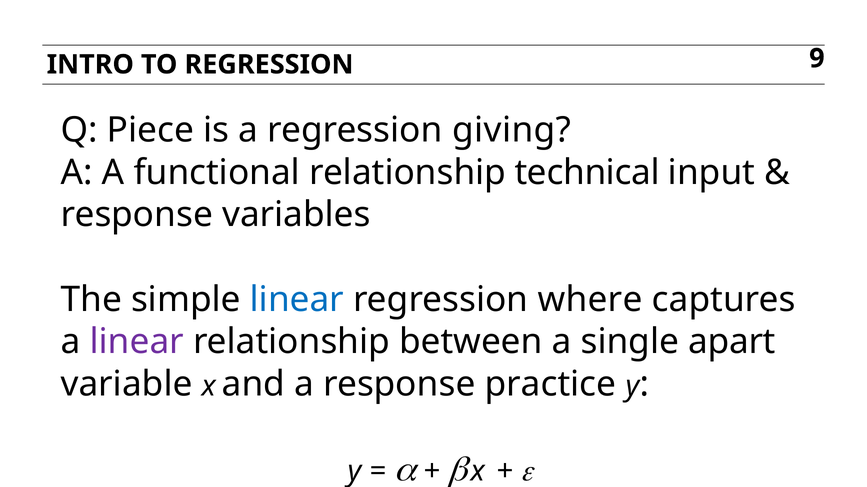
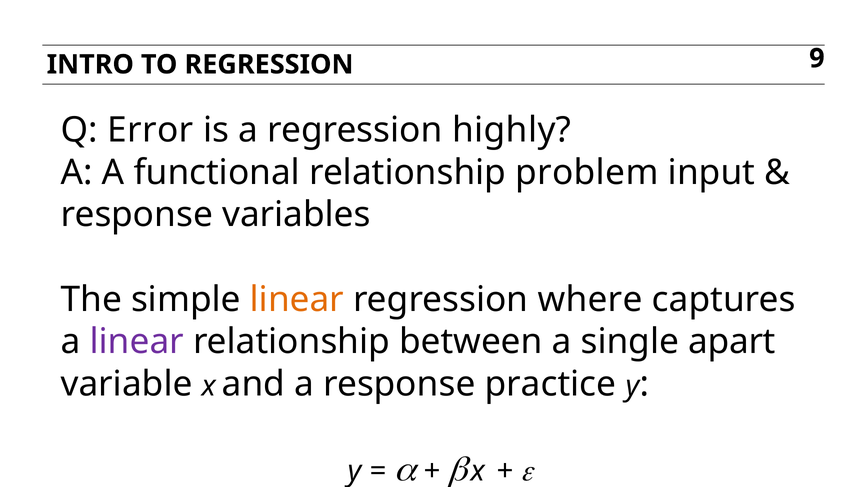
Piece: Piece -> Error
giving: giving -> highly
technical: technical -> problem
linear at (297, 299) colour: blue -> orange
